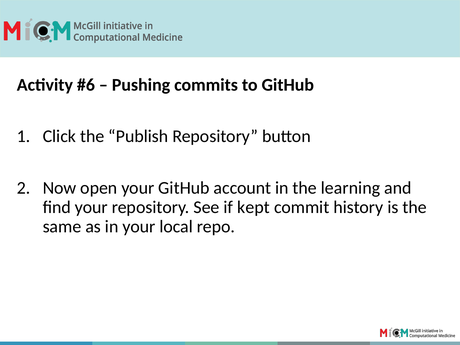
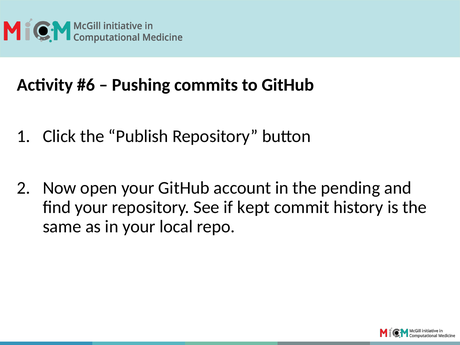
learning: learning -> pending
